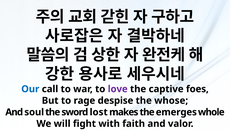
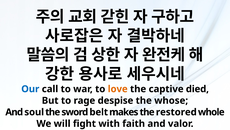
love colour: purple -> orange
foes: foes -> died
lost: lost -> belt
emerges: emerges -> restored
